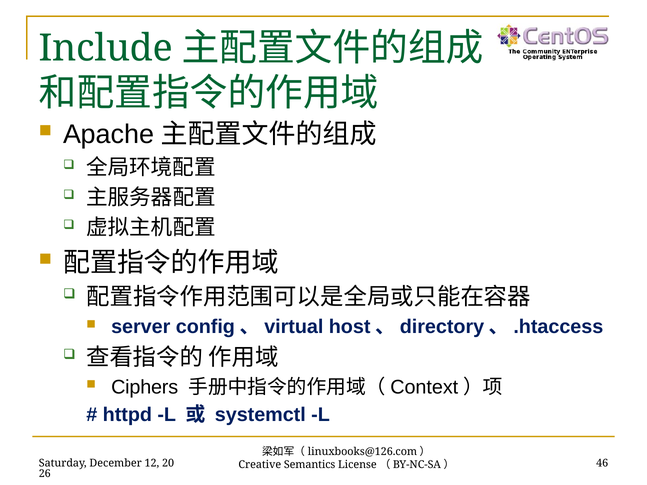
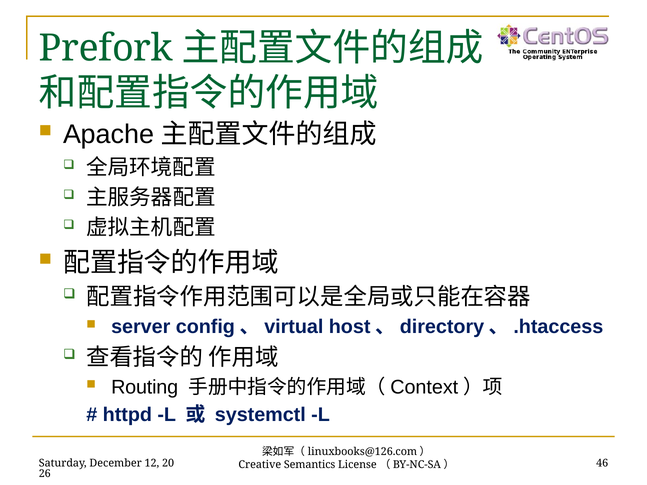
Include: Include -> Prefork
Ciphers: Ciphers -> Routing
